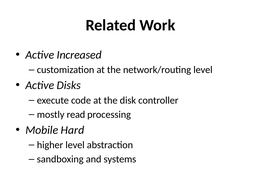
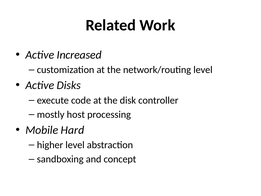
read: read -> host
systems: systems -> concept
